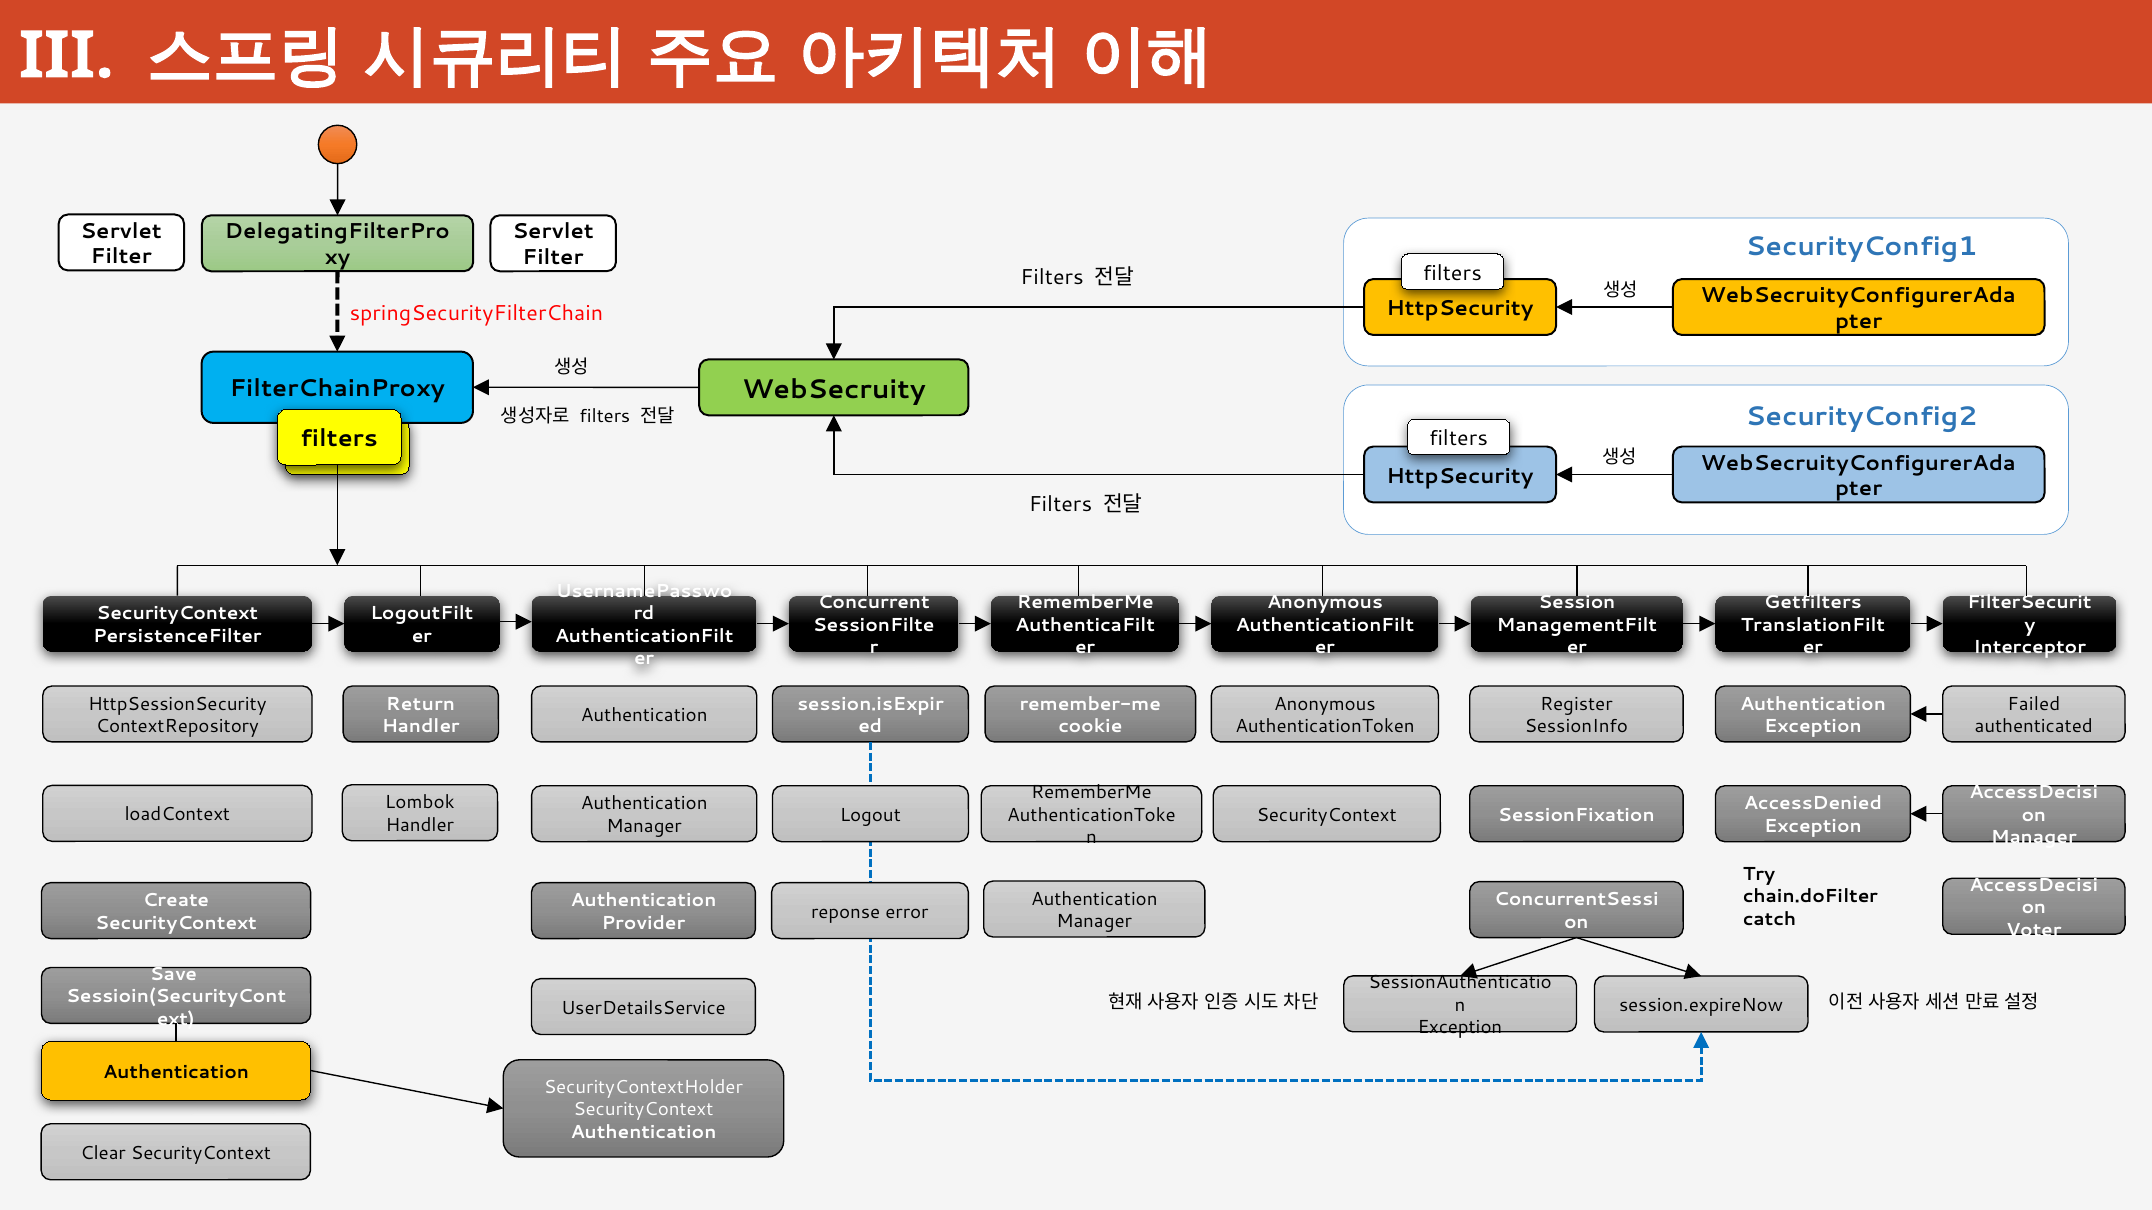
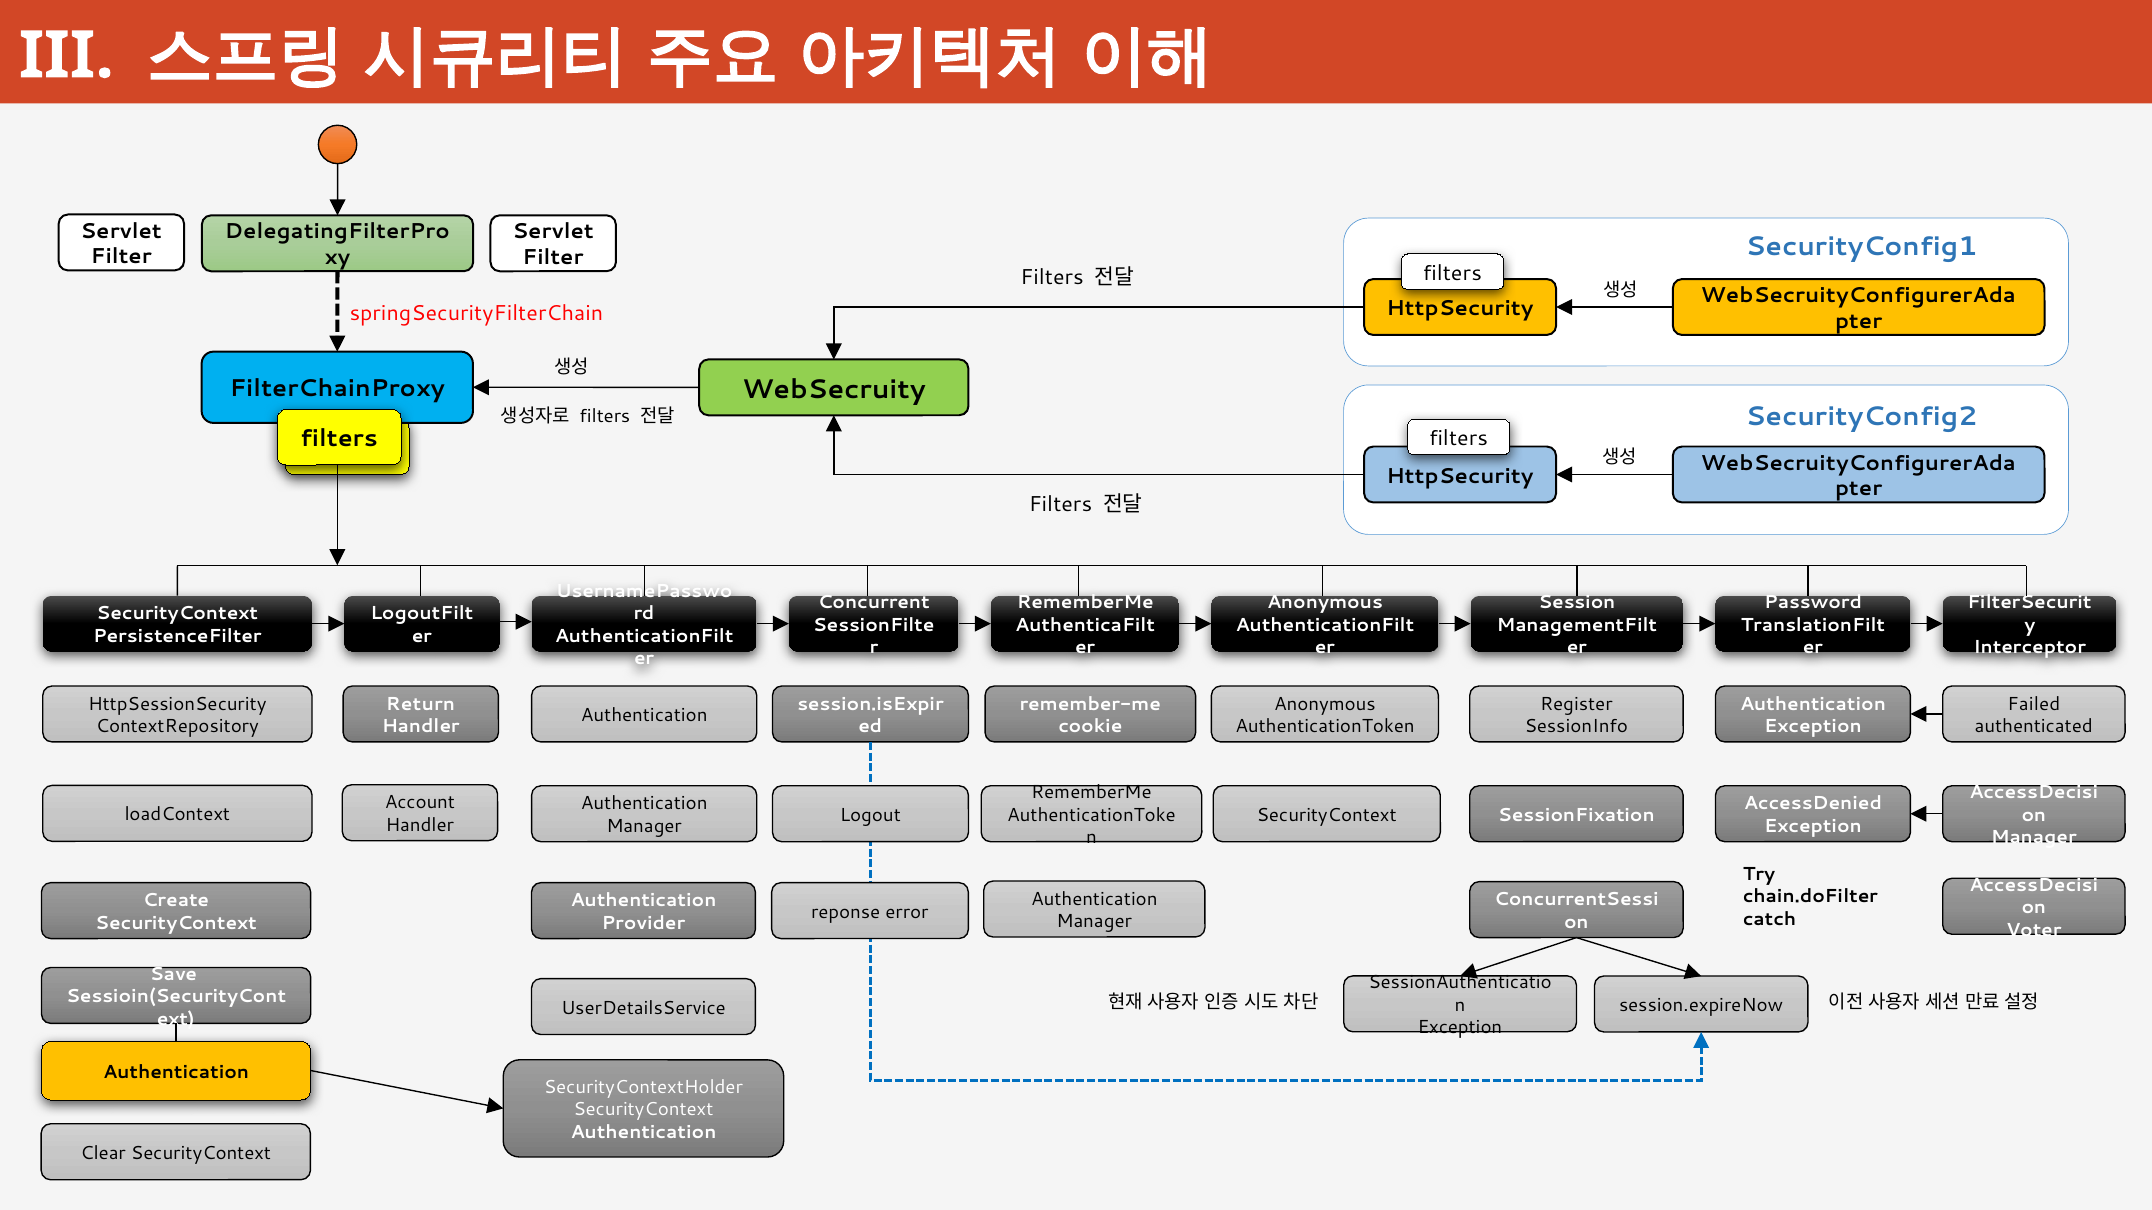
Getfilters: Getfilters -> Password
Lombok: Lombok -> Account
